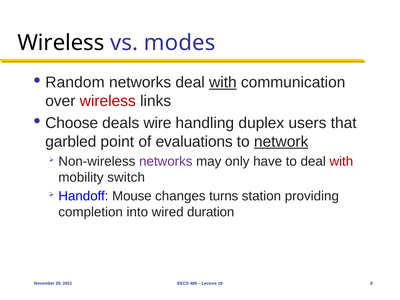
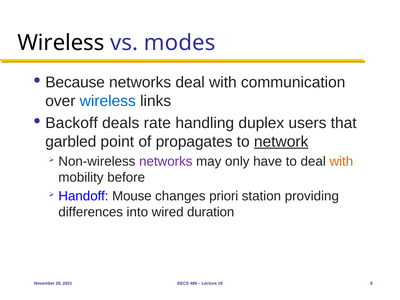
Random: Random -> Because
with at (223, 82) underline: present -> none
wireless at (108, 101) colour: red -> blue
Choose: Choose -> Backoff
wire: wire -> rate
evaluations: evaluations -> propagates
with at (341, 161) colour: red -> orange
switch: switch -> before
turns: turns -> priori
completion: completion -> differences
